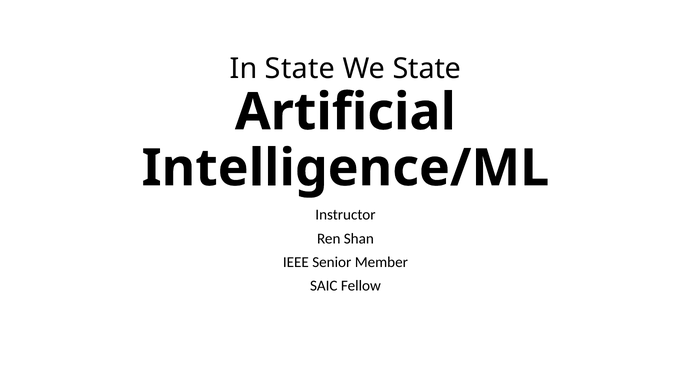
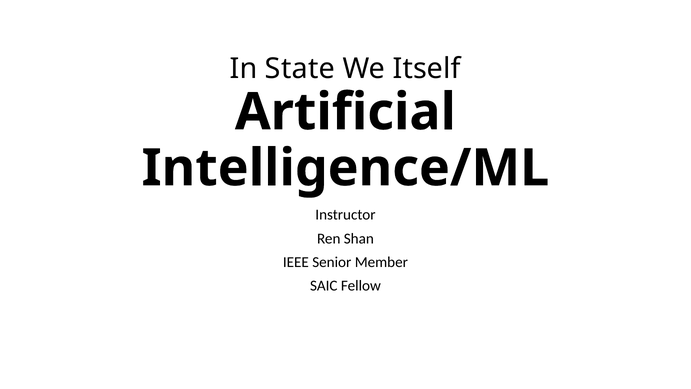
We State: State -> Itself
